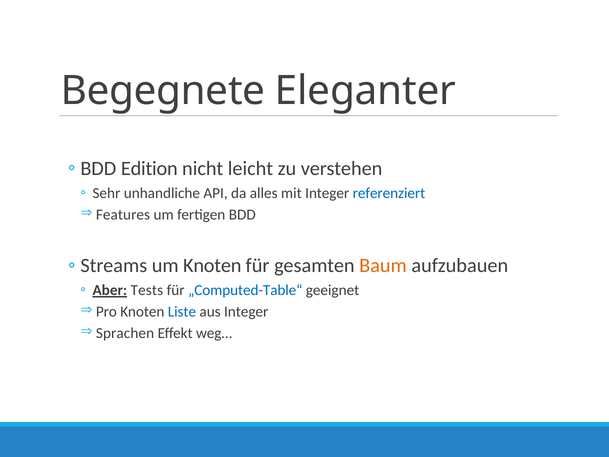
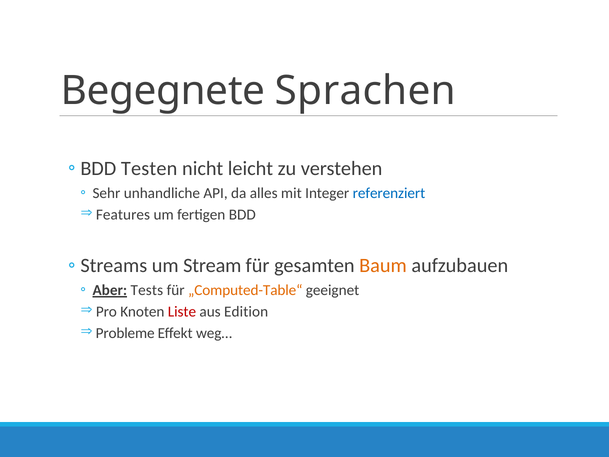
Eleganter: Eleganter -> Sprachen
Edition: Edition -> Testen
um Knoten: Knoten -> Stream
„Computed-Table“ colour: blue -> orange
Liste colour: blue -> red
aus Integer: Integer -> Edition
Sprachen: Sprachen -> Probleme
